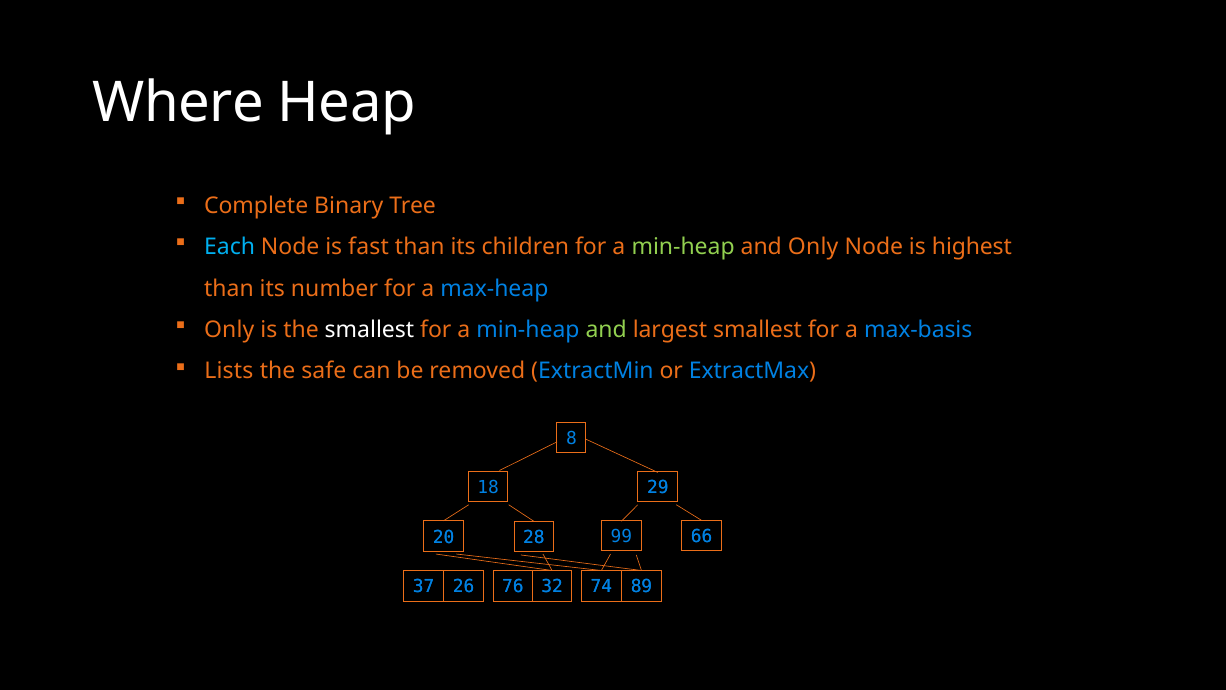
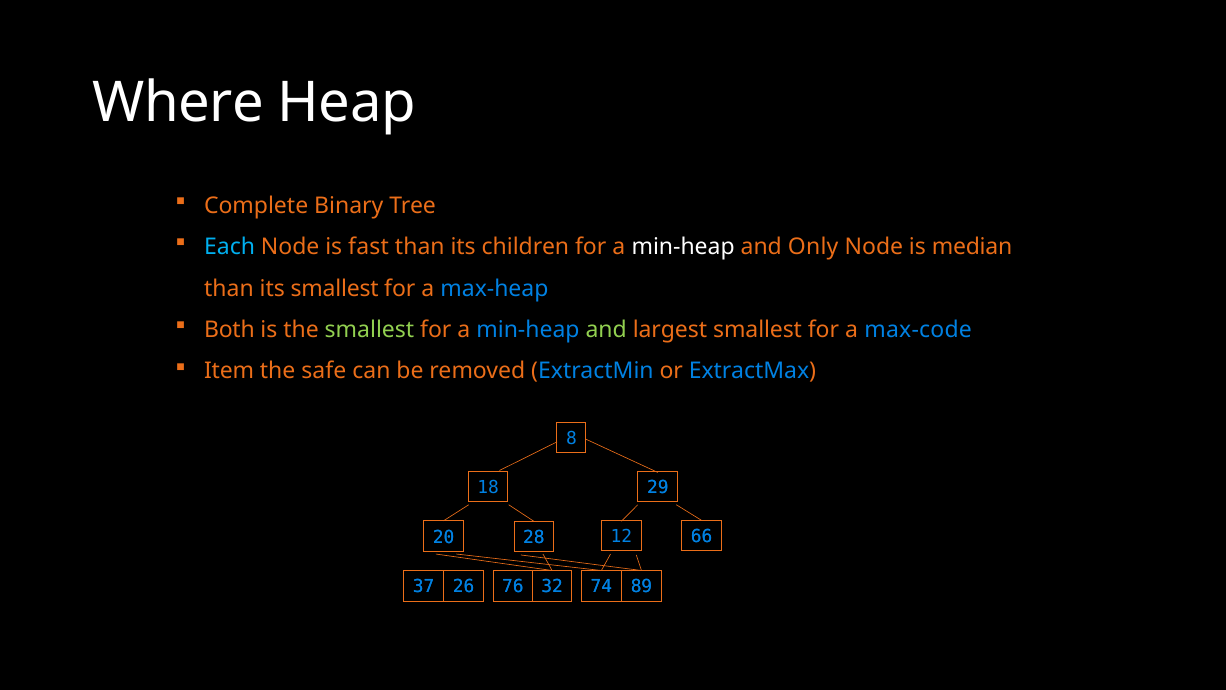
min-heap at (683, 247) colour: light green -> white
highest: highest -> median
its number: number -> smallest
Only at (229, 330): Only -> Both
smallest at (369, 330) colour: white -> light green
max-basis: max-basis -> max-code
Lists: Lists -> Item
99: 99 -> 12
